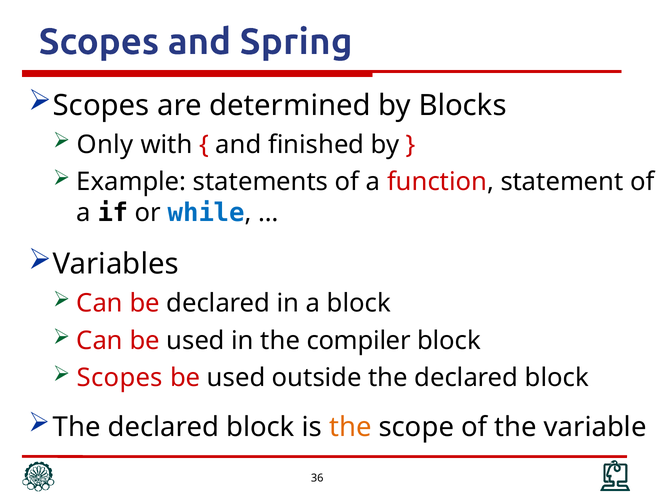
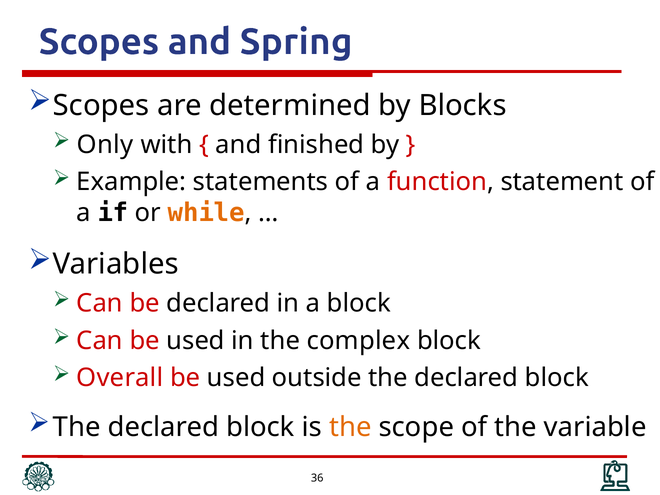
while colour: blue -> orange
compiler: compiler -> complex
Scopes at (120, 378): Scopes -> Overall
